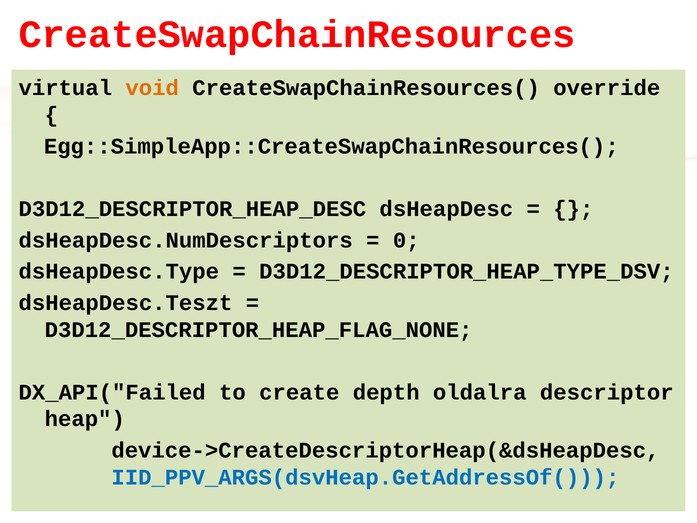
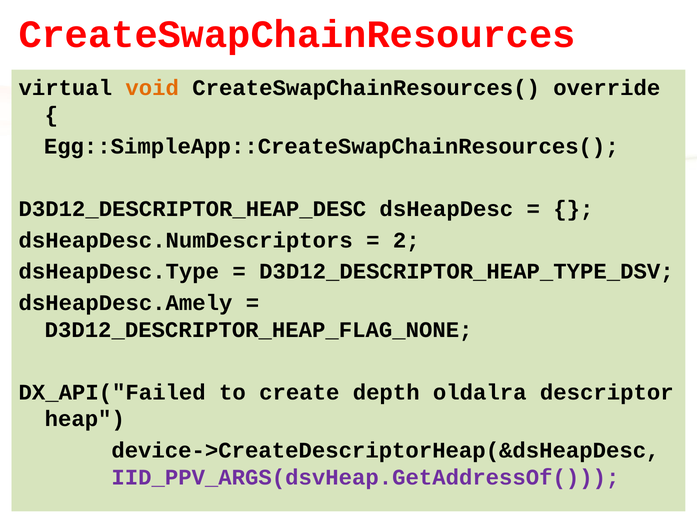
0: 0 -> 2
dsHeapDesc.Teszt: dsHeapDesc.Teszt -> dsHeapDesc.Amely
IID_PPV_ARGS(dsvHeap.GetAddressOf( colour: blue -> purple
